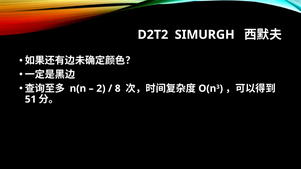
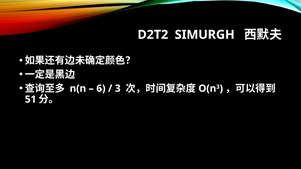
2: 2 -> 6
8 at (118, 89): 8 -> 3
